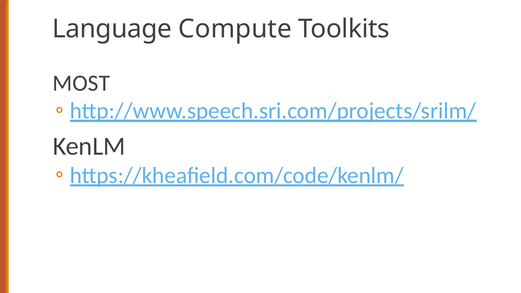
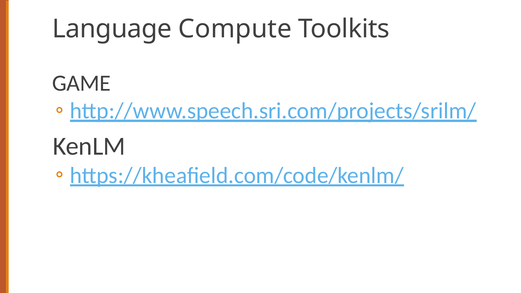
MOST: MOST -> GAME
